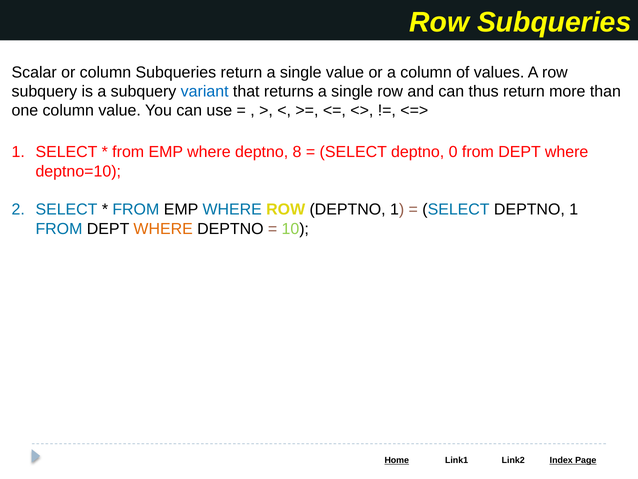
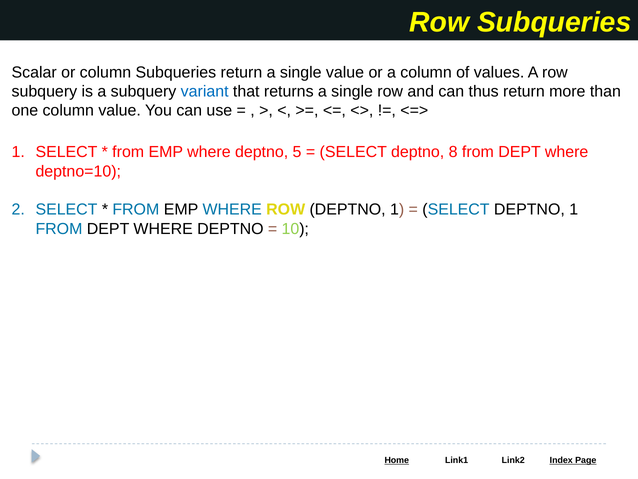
8: 8 -> 5
0: 0 -> 8
WHERE at (163, 229) colour: orange -> black
